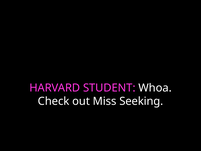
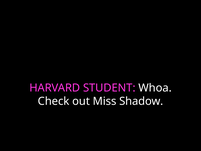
Seeking: Seeking -> Shadow
